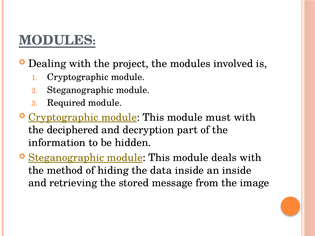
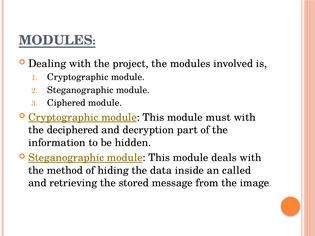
Required: Required -> Ciphered
an inside: inside -> called
